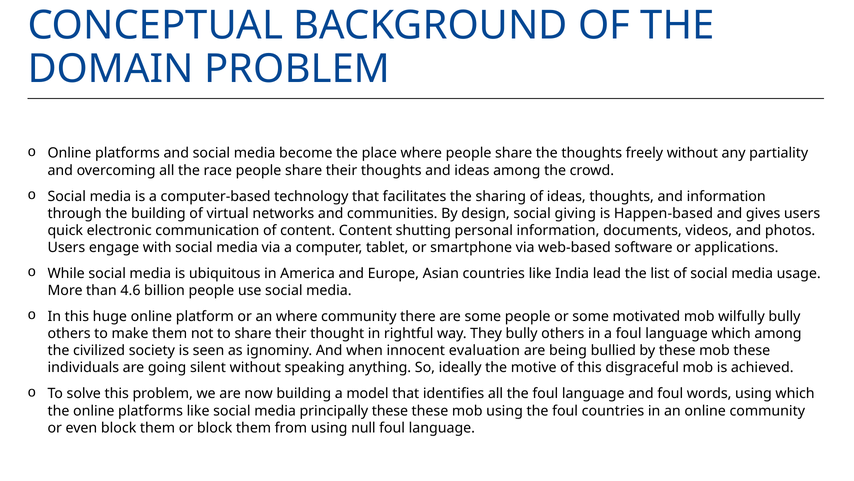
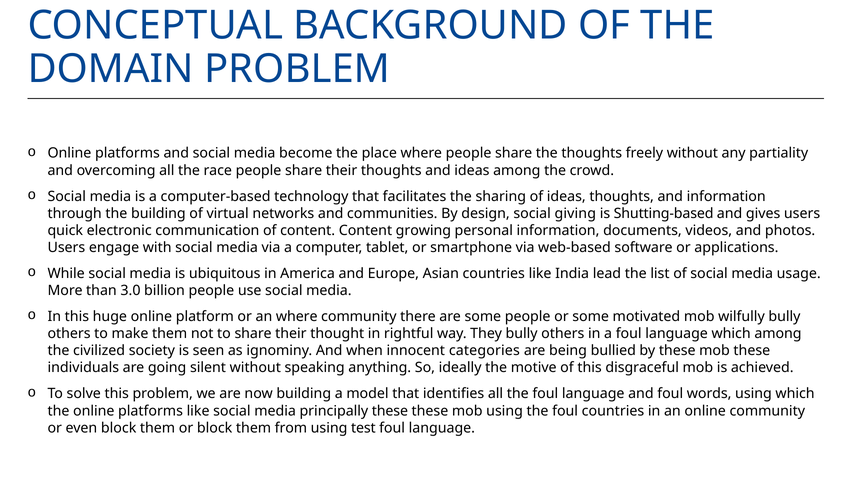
Happen-based: Happen-based -> Shutting-based
shutting: shutting -> growing
4.6: 4.6 -> 3.0
evaluation: evaluation -> categories
null: null -> test
